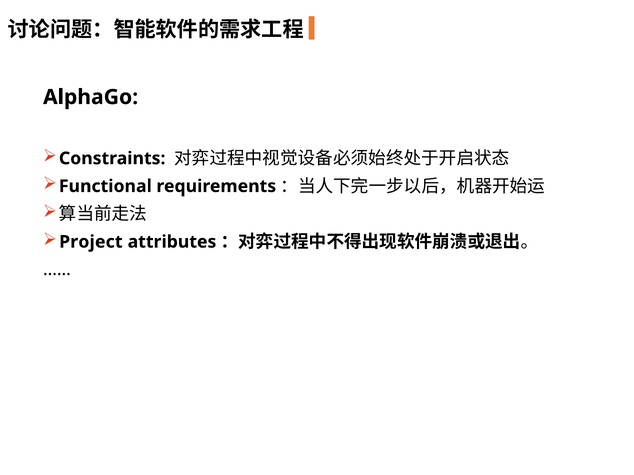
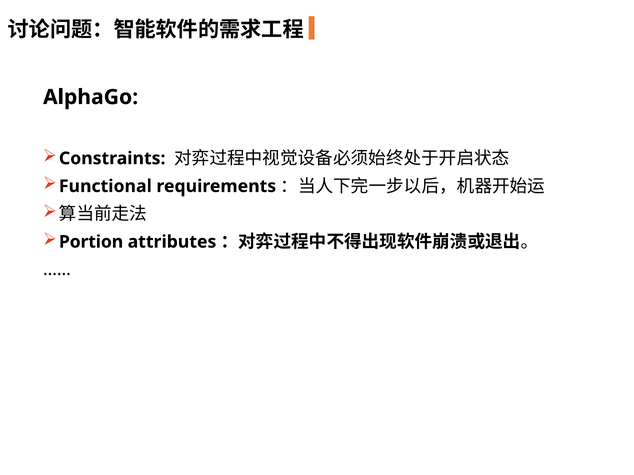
Project: Project -> Portion
